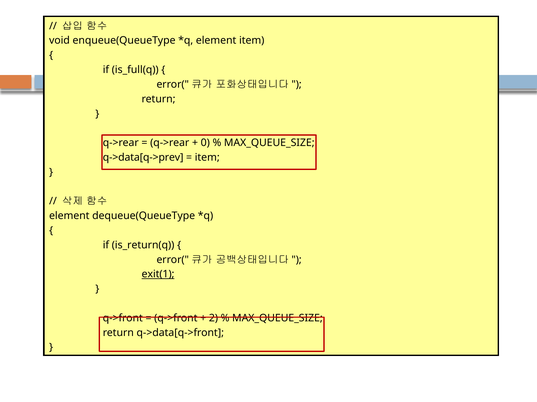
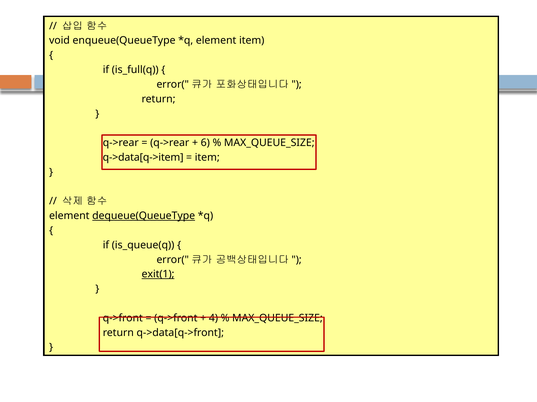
0: 0 -> 6
q->data[q->prev: q->data[q->prev -> q->data[q->item
dequeue(QueueType underline: none -> present
is_return(q: is_return(q -> is_queue(q
2: 2 -> 4
